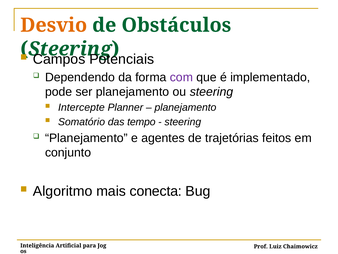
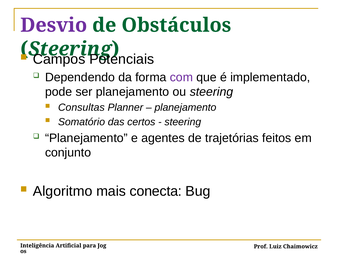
Desvio colour: orange -> purple
Intercepte: Intercepte -> Consultas
tempo: tempo -> certos
